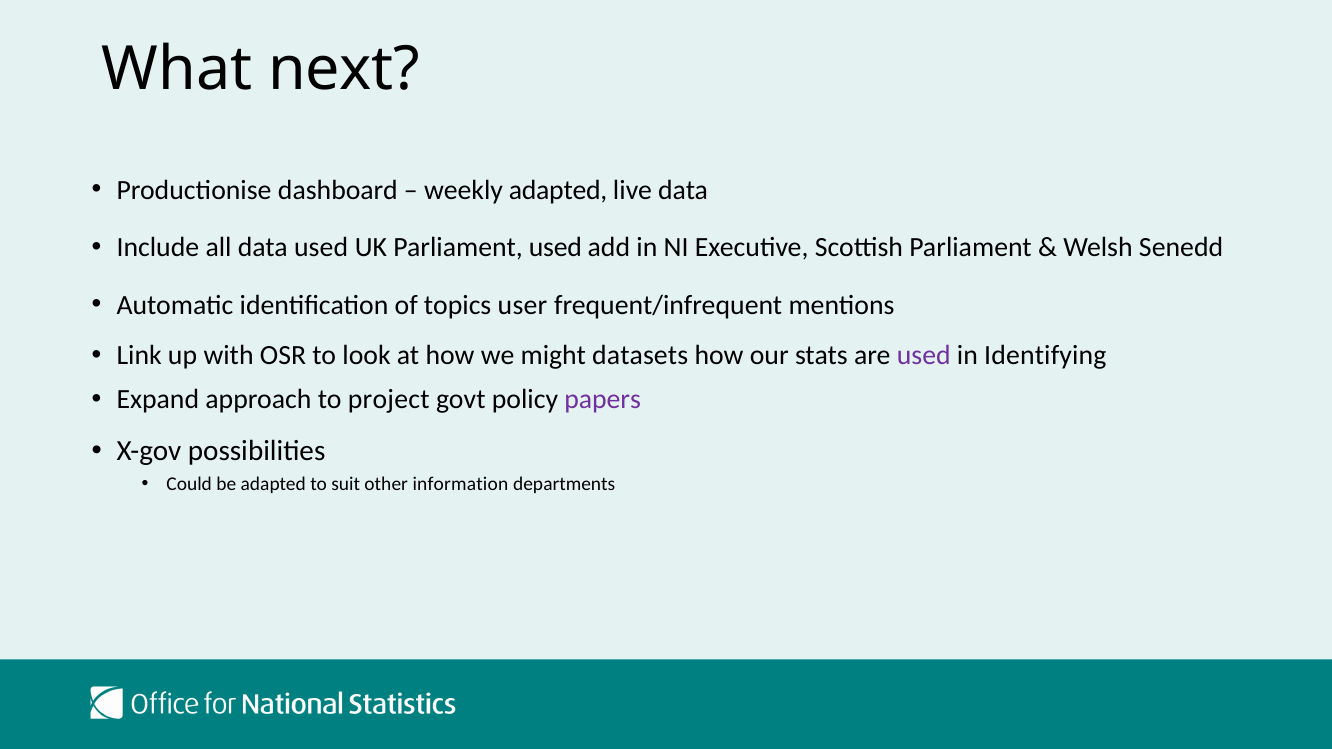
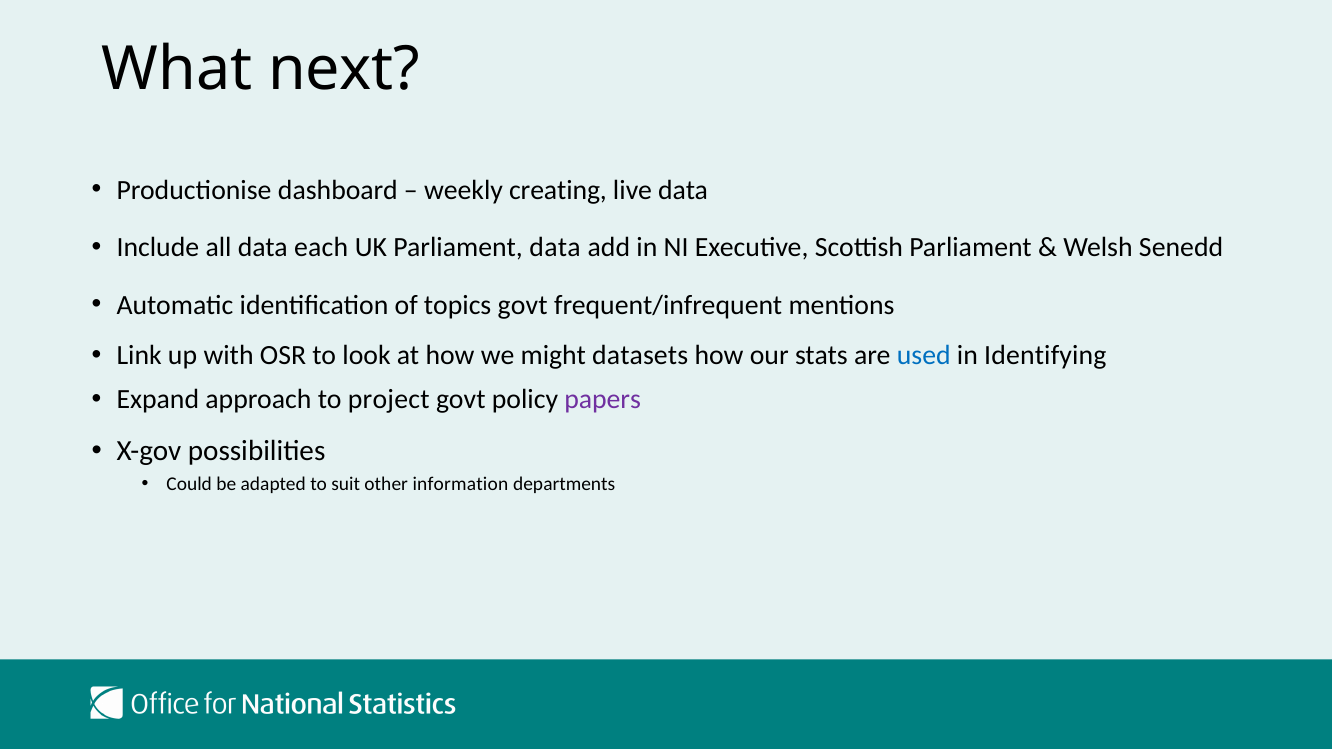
weekly adapted: adapted -> creating
data used: used -> each
Parliament used: used -> data
topics user: user -> govt
used at (924, 355) colour: purple -> blue
